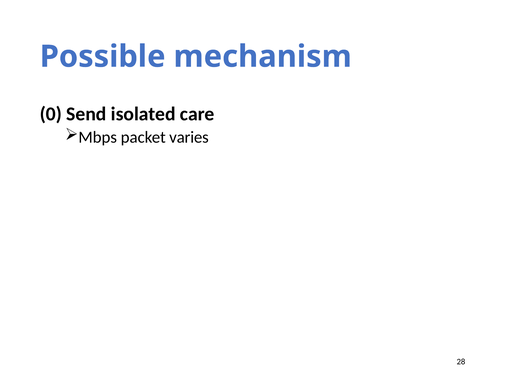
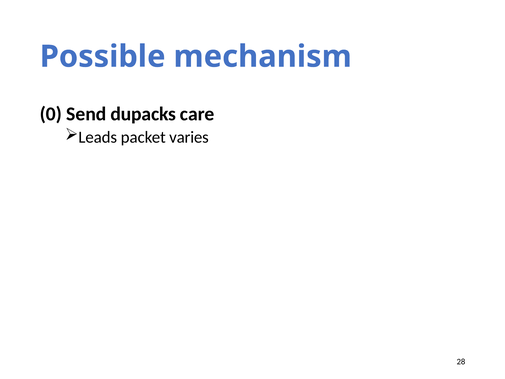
isolated: isolated -> dupacks
Mbps: Mbps -> Leads
